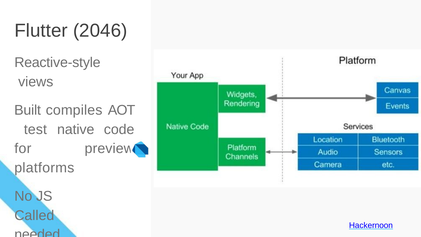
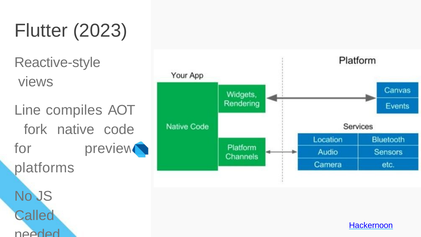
2046: 2046 -> 2023
Built: Built -> Line
test: test -> fork
